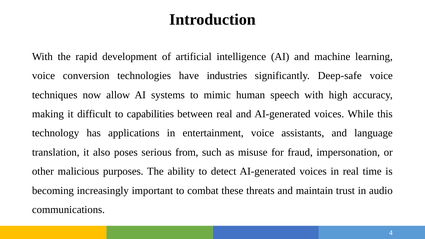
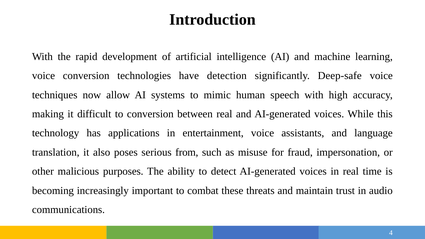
industries: industries -> detection
to capabilities: capabilities -> conversion
